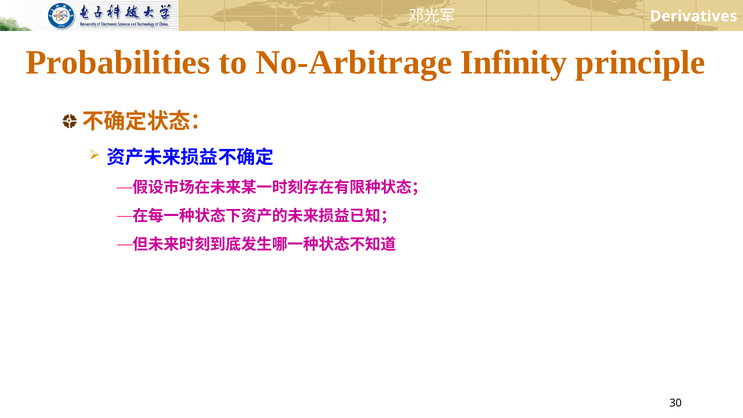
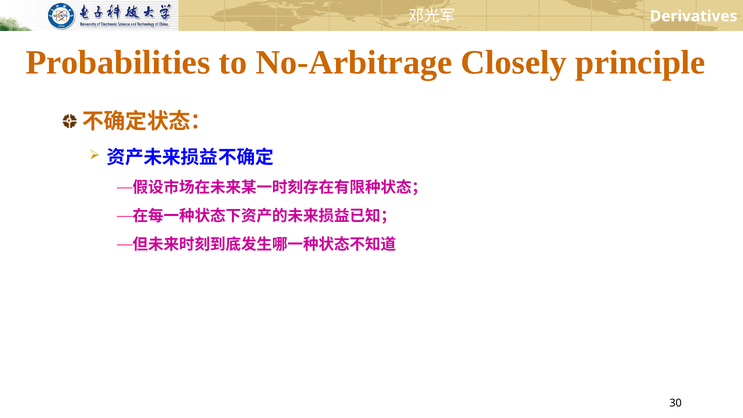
Infinity: Infinity -> Closely
